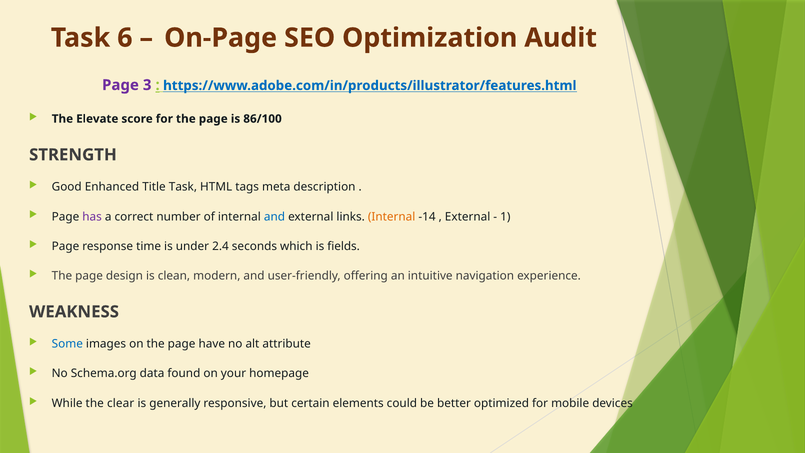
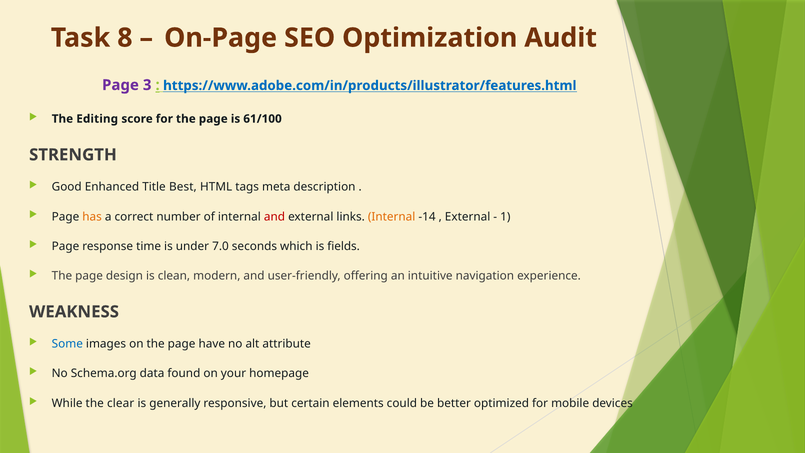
6: 6 -> 8
Elevate: Elevate -> Editing
86/100: 86/100 -> 61/100
Title Task: Task -> Best
has colour: purple -> orange
and at (275, 217) colour: blue -> red
2.4: 2.4 -> 7.0
